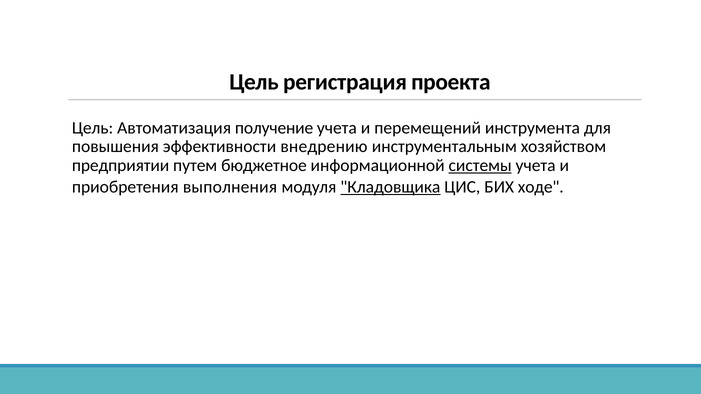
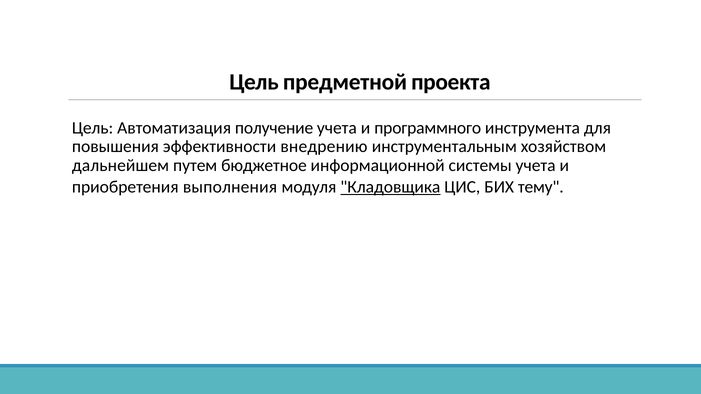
регистрация: регистрация -> предметной
перемещений: перемещений -> программного
предприятии: предприятии -> дальнейшем
системы underline: present -> none
ходе: ходе -> тему
